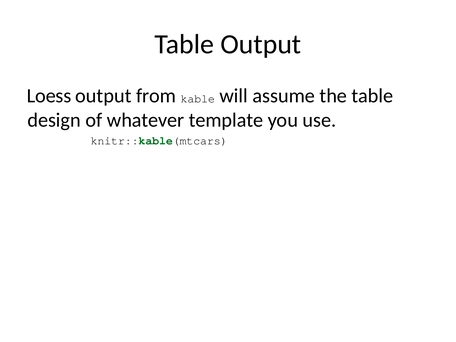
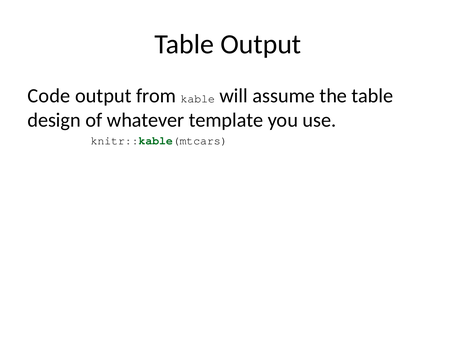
Loess: Loess -> Code
